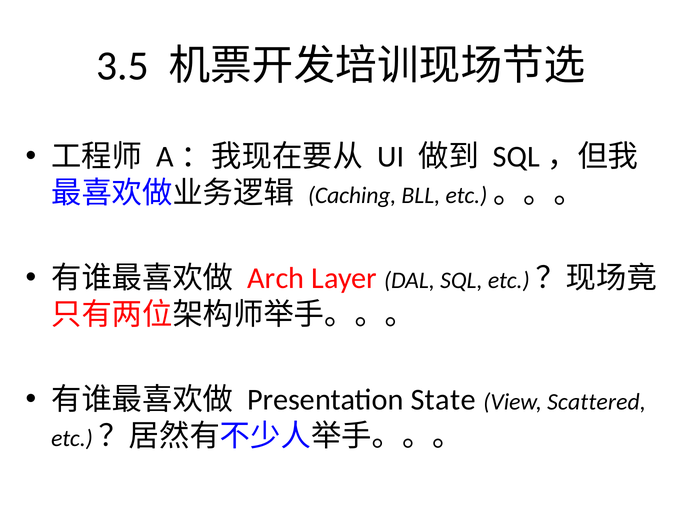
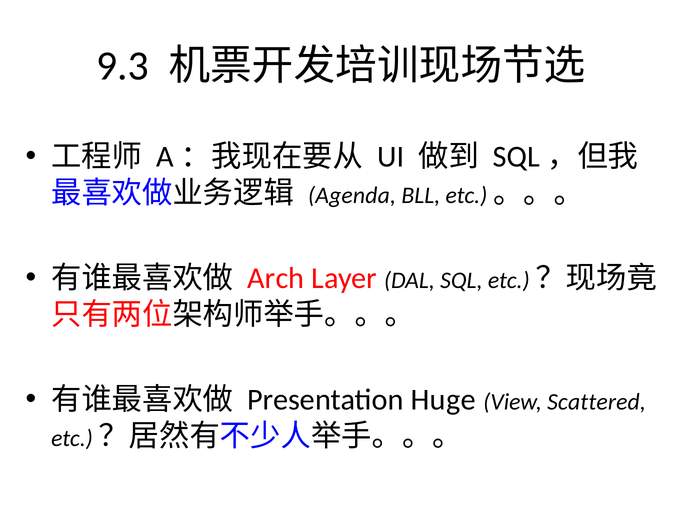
3.5: 3.5 -> 9.3
Caching: Caching -> Agenda
State: State -> Huge
